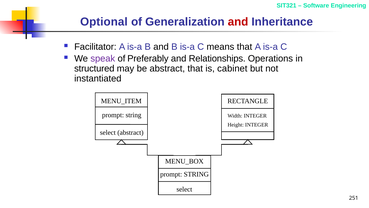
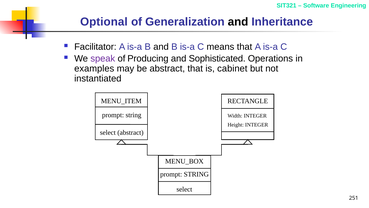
and at (238, 22) colour: red -> black
Preferably: Preferably -> Producing
Relationships: Relationships -> Sophisticated
structured: structured -> examples
